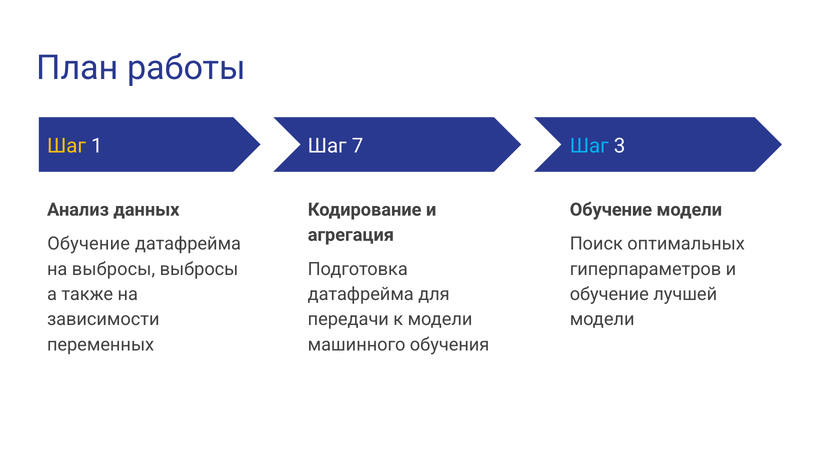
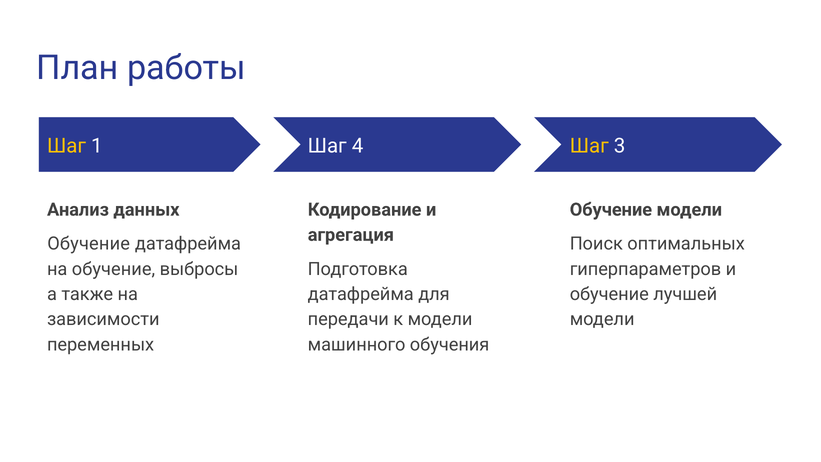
7: 7 -> 4
Шаг at (589, 146) colour: light blue -> yellow
на выбросы: выбросы -> обучение
